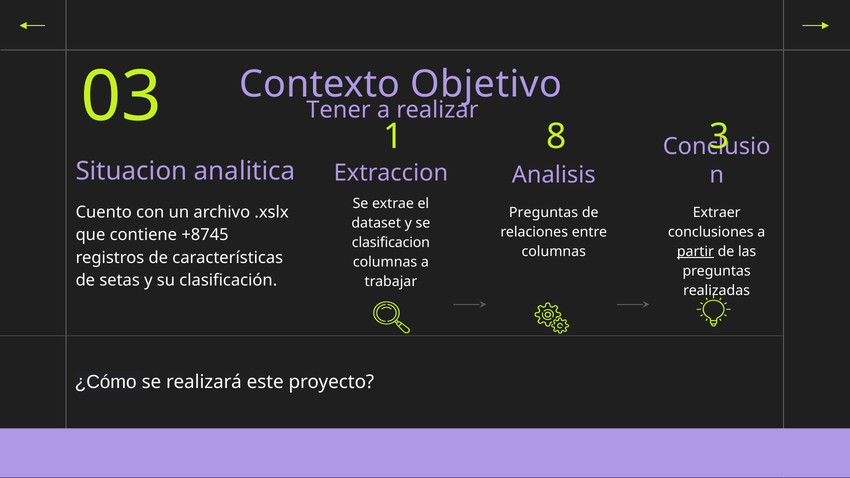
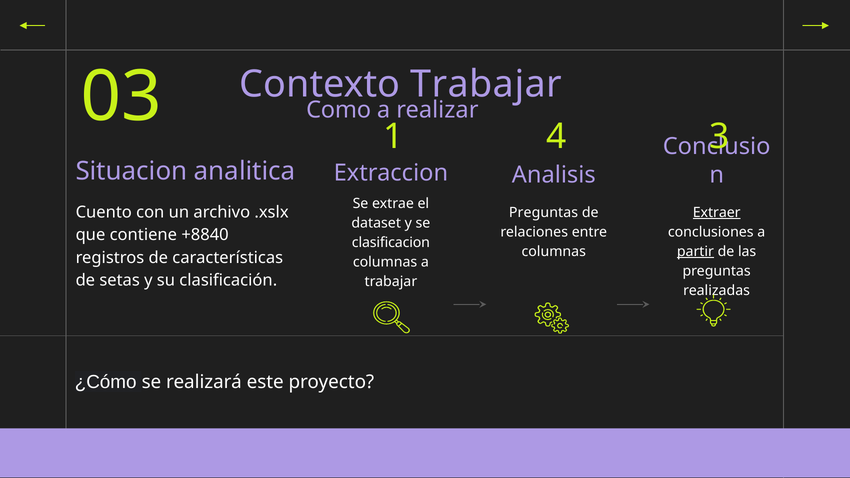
Contexto Objetivo: Objetivo -> Trabajar
Tener: Tener -> Como
8: 8 -> 4
Extraer underline: none -> present
+8745: +8745 -> +8840
